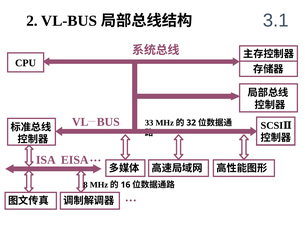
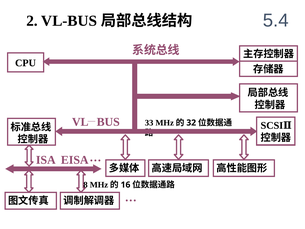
3.1: 3.1 -> 5.4
